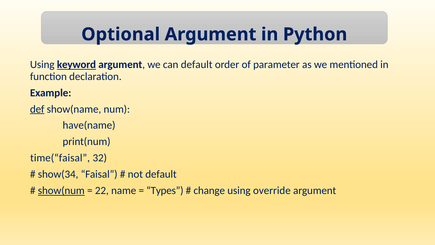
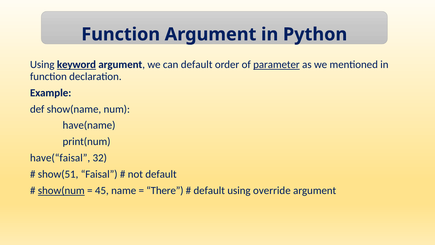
Optional at (121, 34): Optional -> Function
parameter underline: none -> present
def underline: present -> none
time(“faisal: time(“faisal -> have(“faisal
show(34: show(34 -> show(51
22: 22 -> 45
Types: Types -> There
change at (209, 190): change -> default
